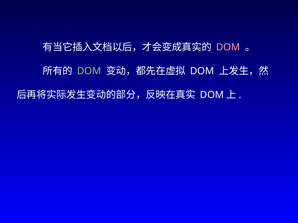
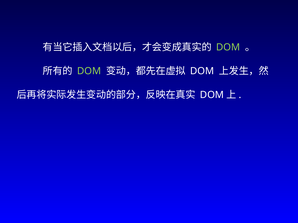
DOM at (228, 47) colour: pink -> light green
